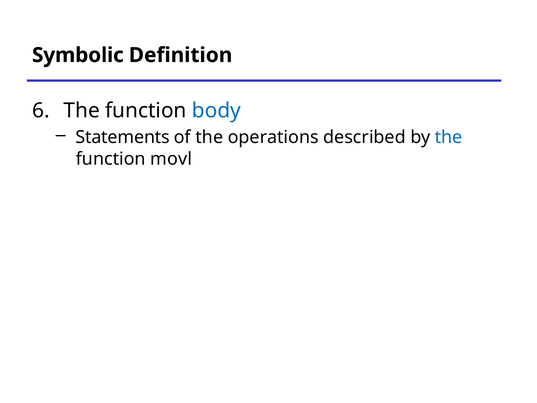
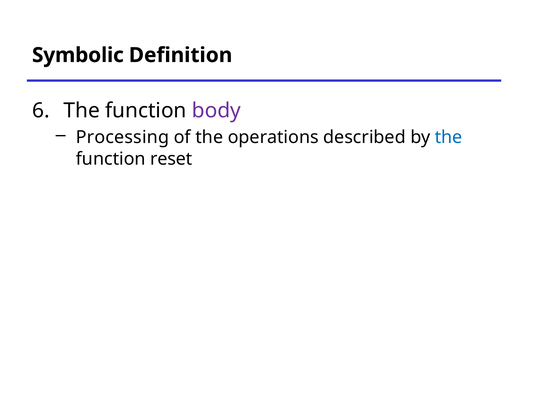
body colour: blue -> purple
Statements: Statements -> Processing
movl: movl -> reset
